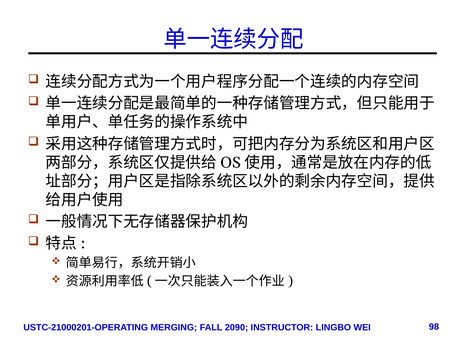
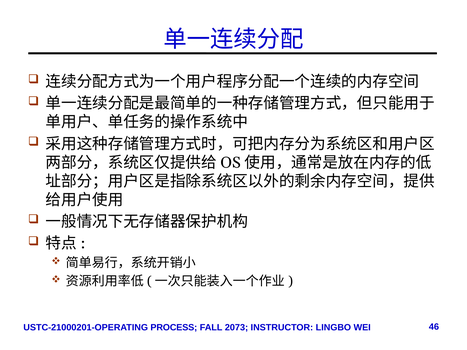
MERGING: MERGING -> PROCESS
2090: 2090 -> 2073
98: 98 -> 46
